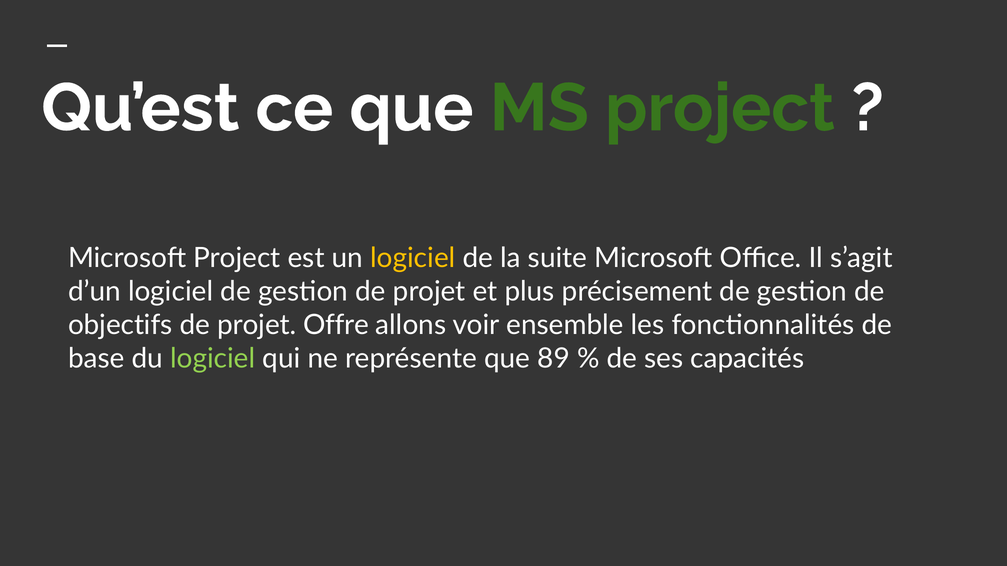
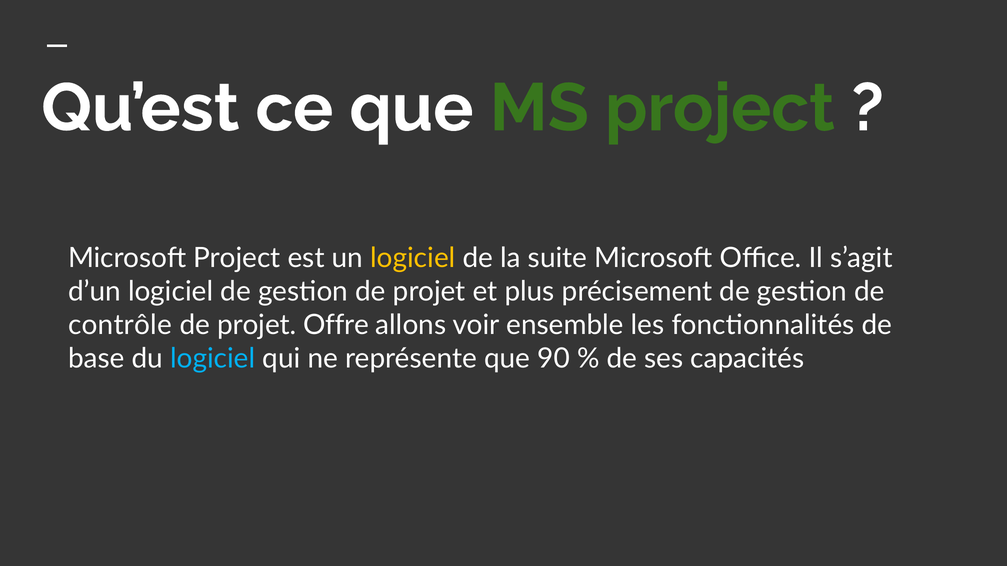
objectifs: objectifs -> contrôle
logiciel at (213, 359) colour: light green -> light blue
89: 89 -> 90
